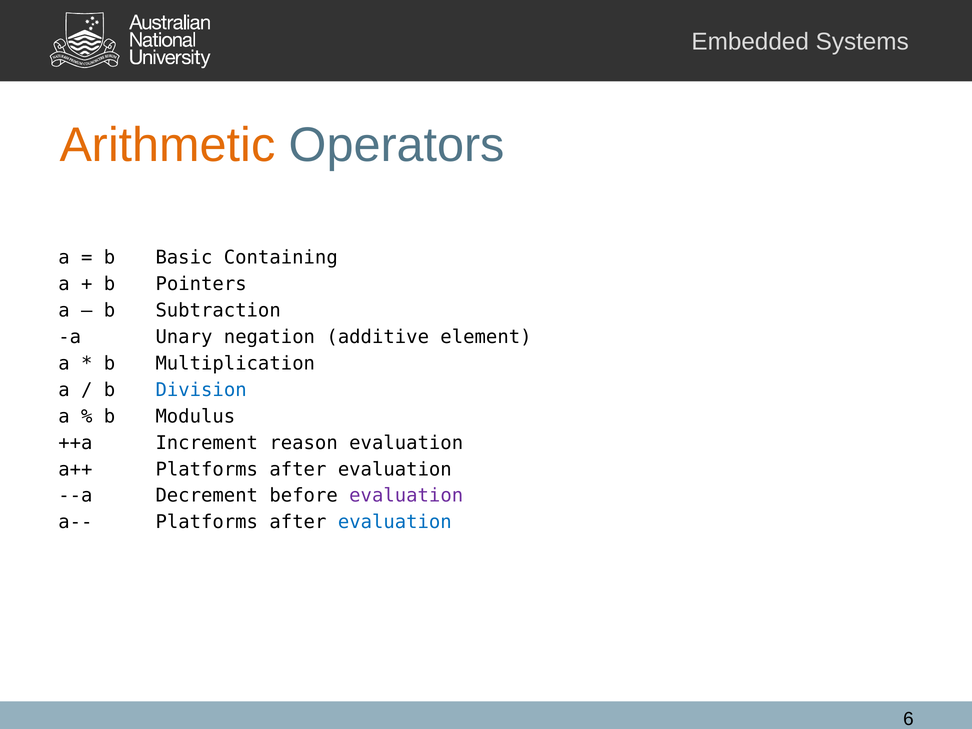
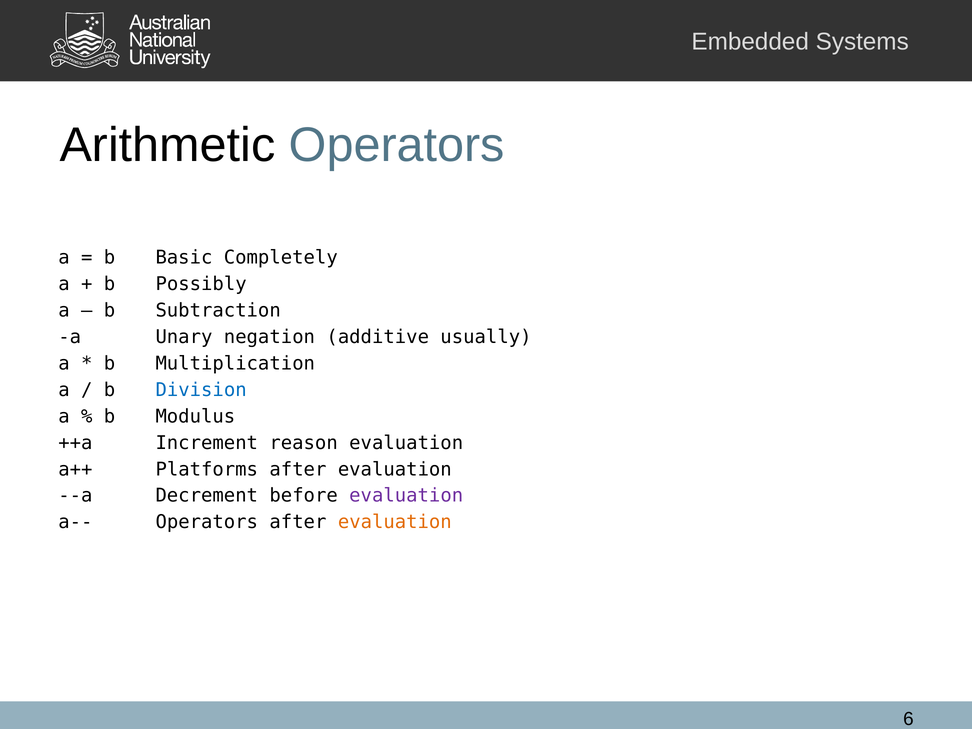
Arithmetic colour: orange -> black
Containing: Containing -> Completely
Pointers: Pointers -> Possibly
element: element -> usually
a-- Platforms: Platforms -> Operators
evaluation at (395, 522) colour: blue -> orange
